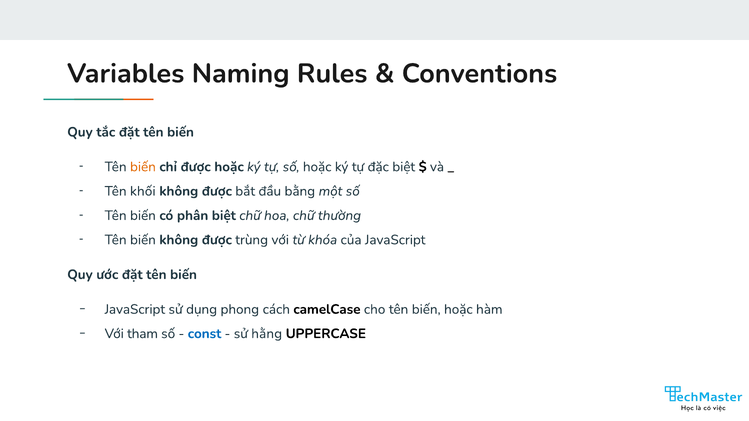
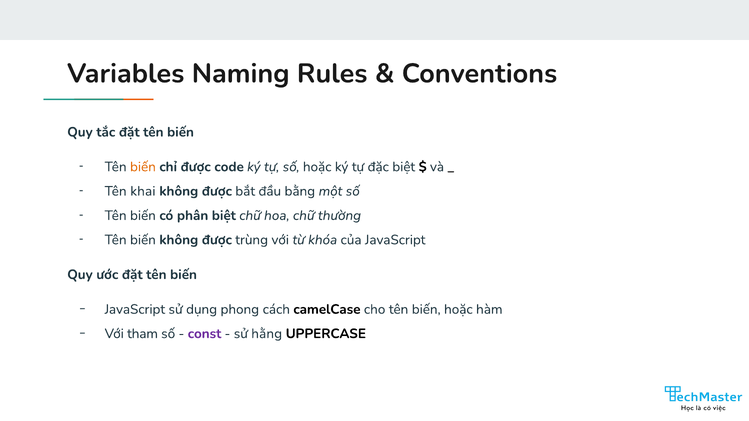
được hoặc: hoặc -> code
khối: khối -> khai
const colour: blue -> purple
